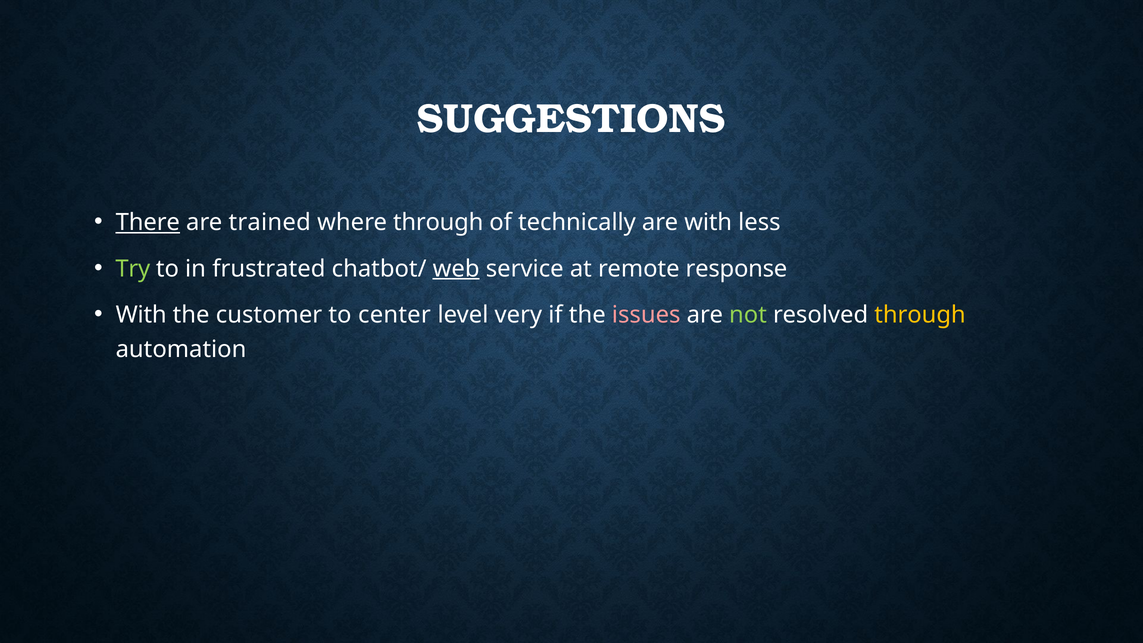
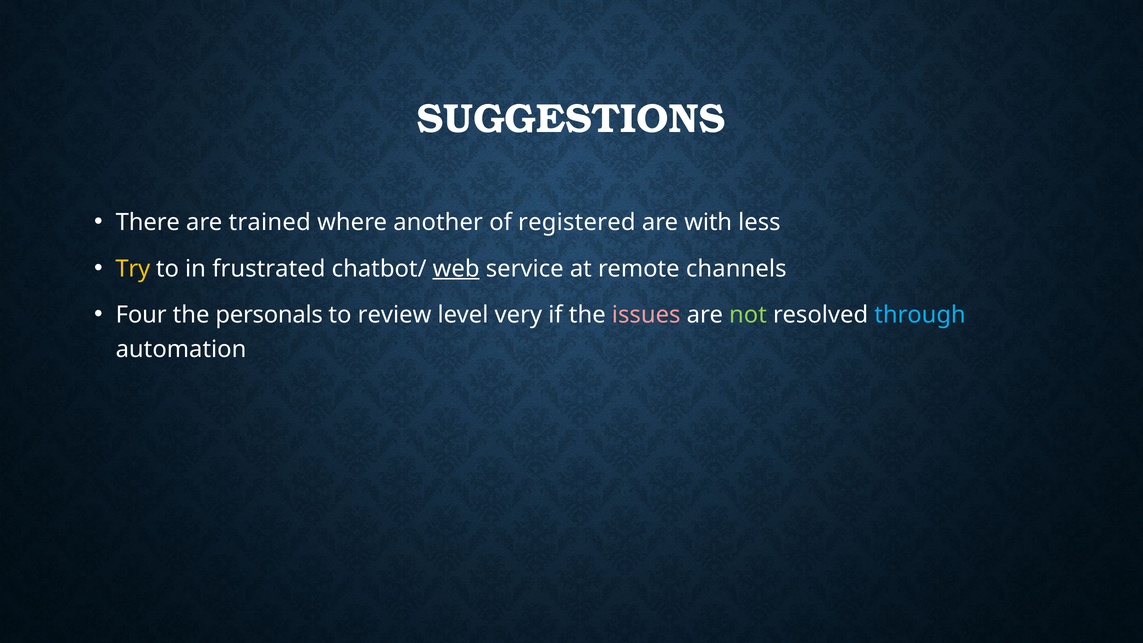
There underline: present -> none
where through: through -> another
technically: technically -> registered
Try colour: light green -> yellow
response: response -> channels
With at (141, 315): With -> Four
customer: customer -> personals
center: center -> review
through at (920, 315) colour: yellow -> light blue
